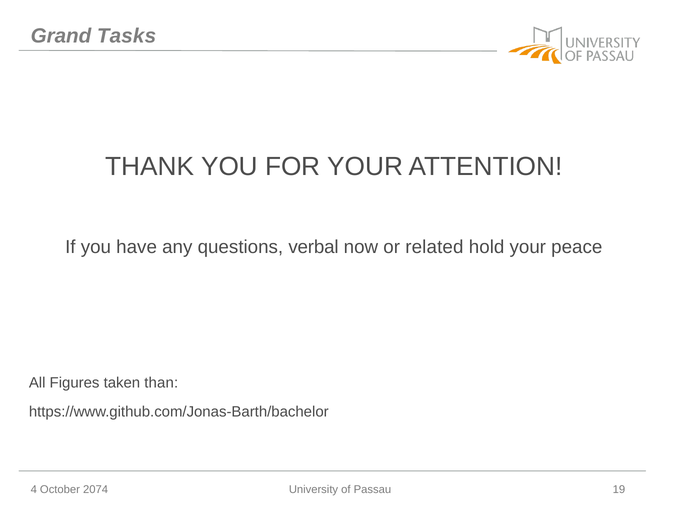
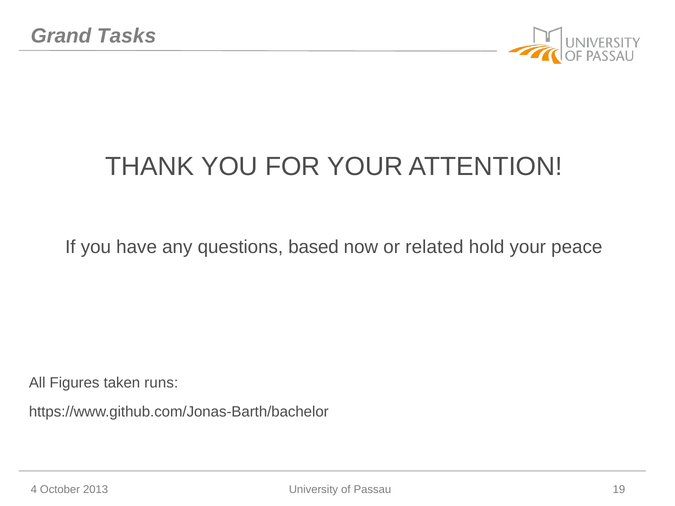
verbal: verbal -> based
than: than -> runs
2074: 2074 -> 2013
